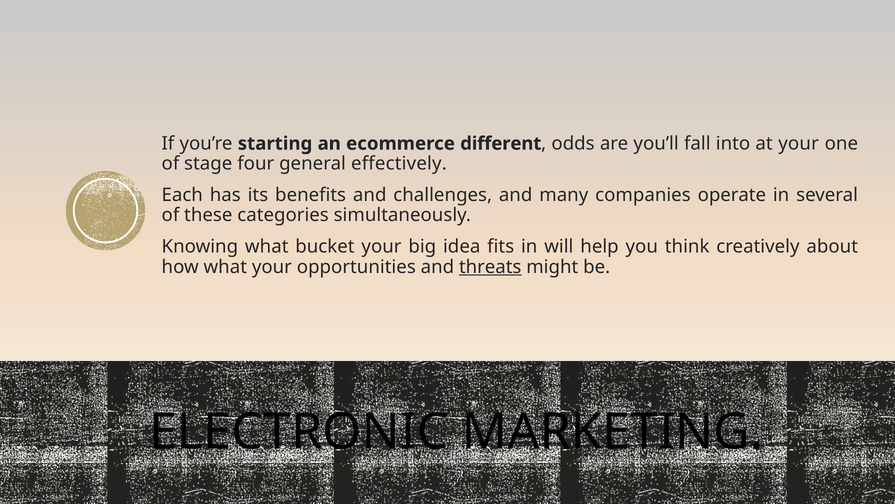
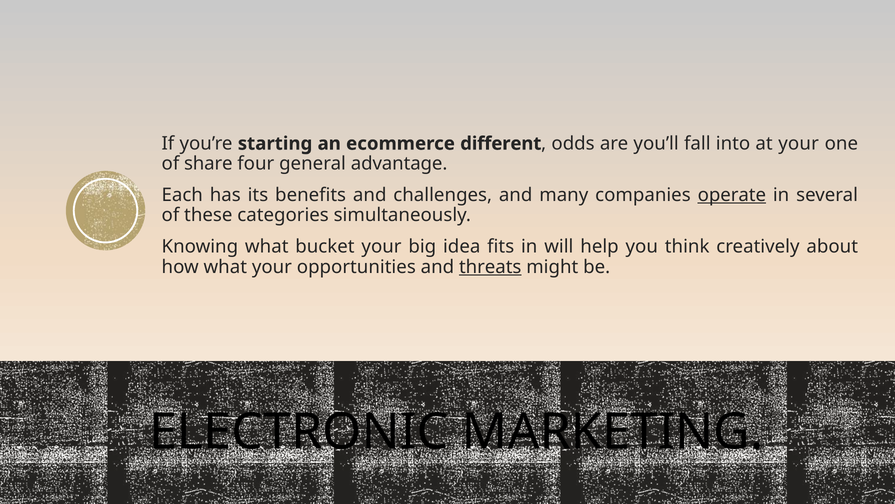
stage: stage -> share
effectively: effectively -> advantage
operate underline: none -> present
